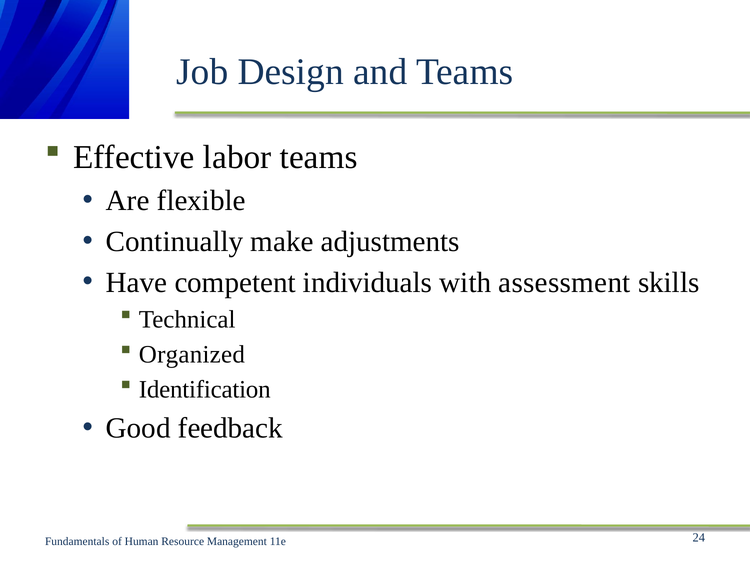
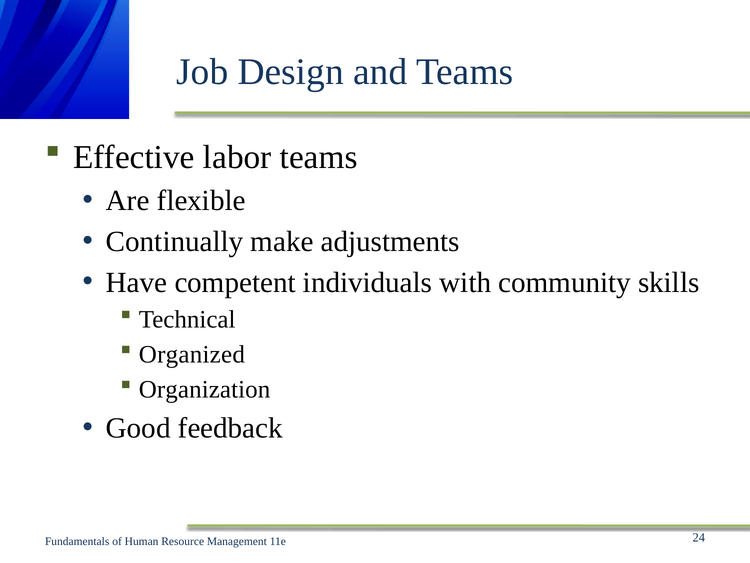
assessment: assessment -> community
Identification: Identification -> Organization
